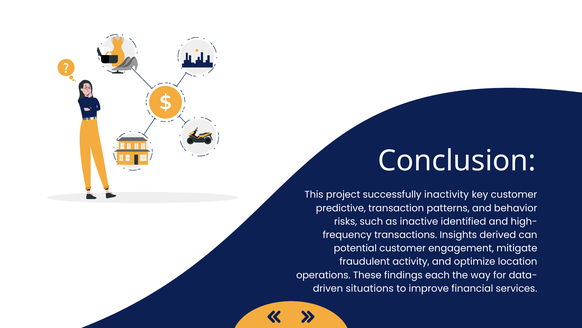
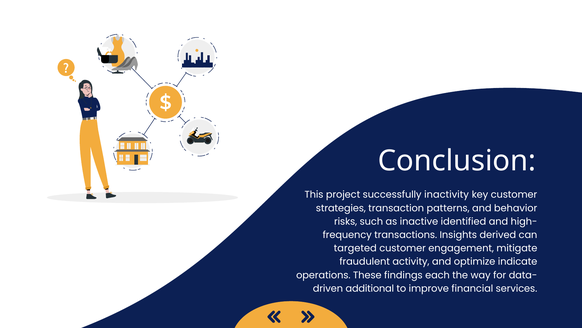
predictive: predictive -> strategies
potential: potential -> targeted
location: location -> indicate
situations: situations -> additional
